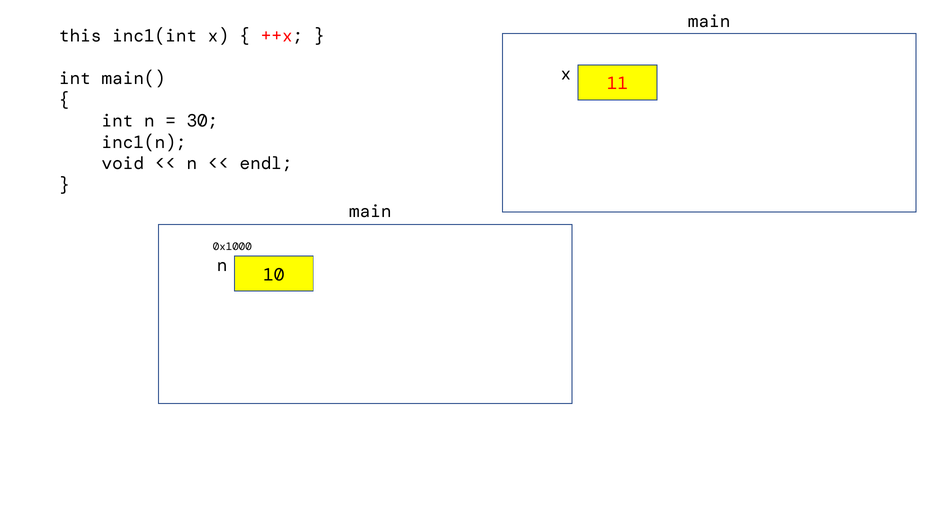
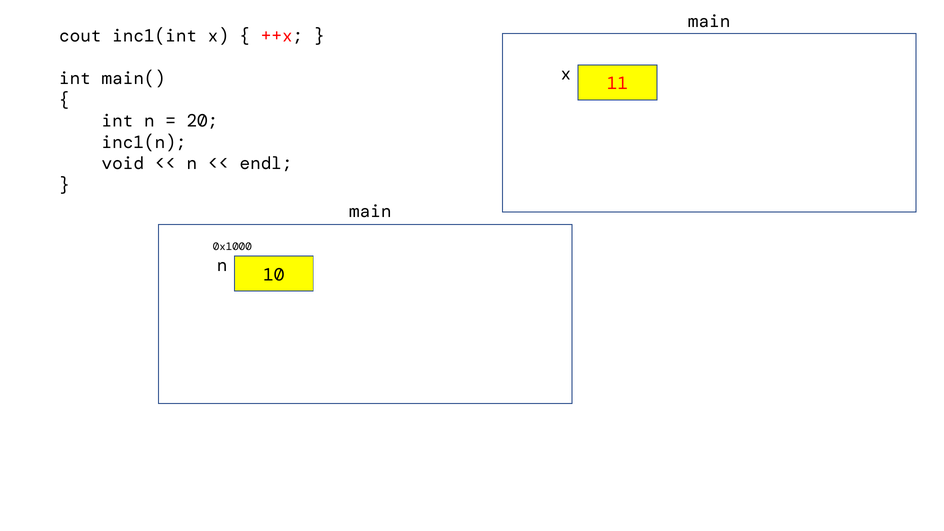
this: this -> cout
30: 30 -> 20
